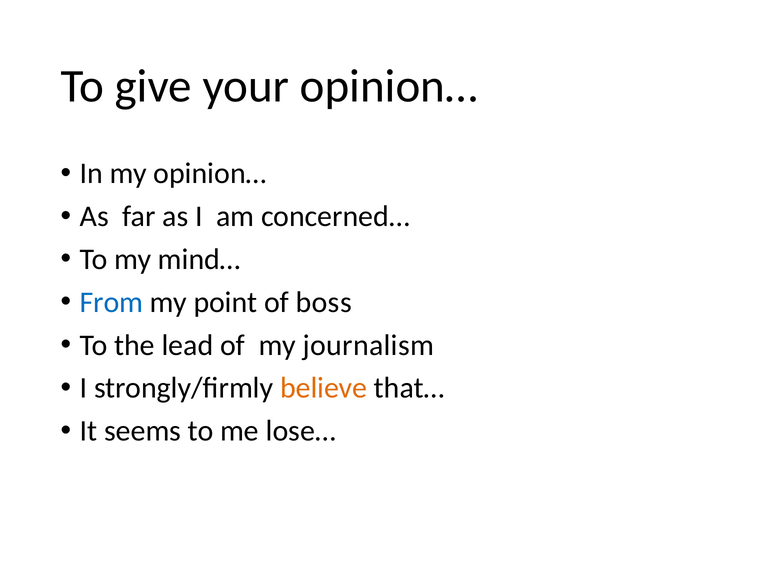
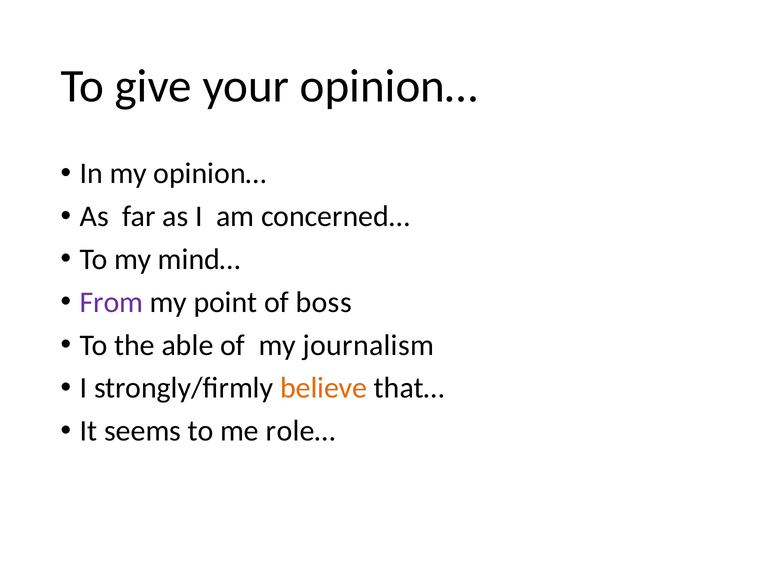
From colour: blue -> purple
lead: lead -> able
lose…: lose… -> role…
